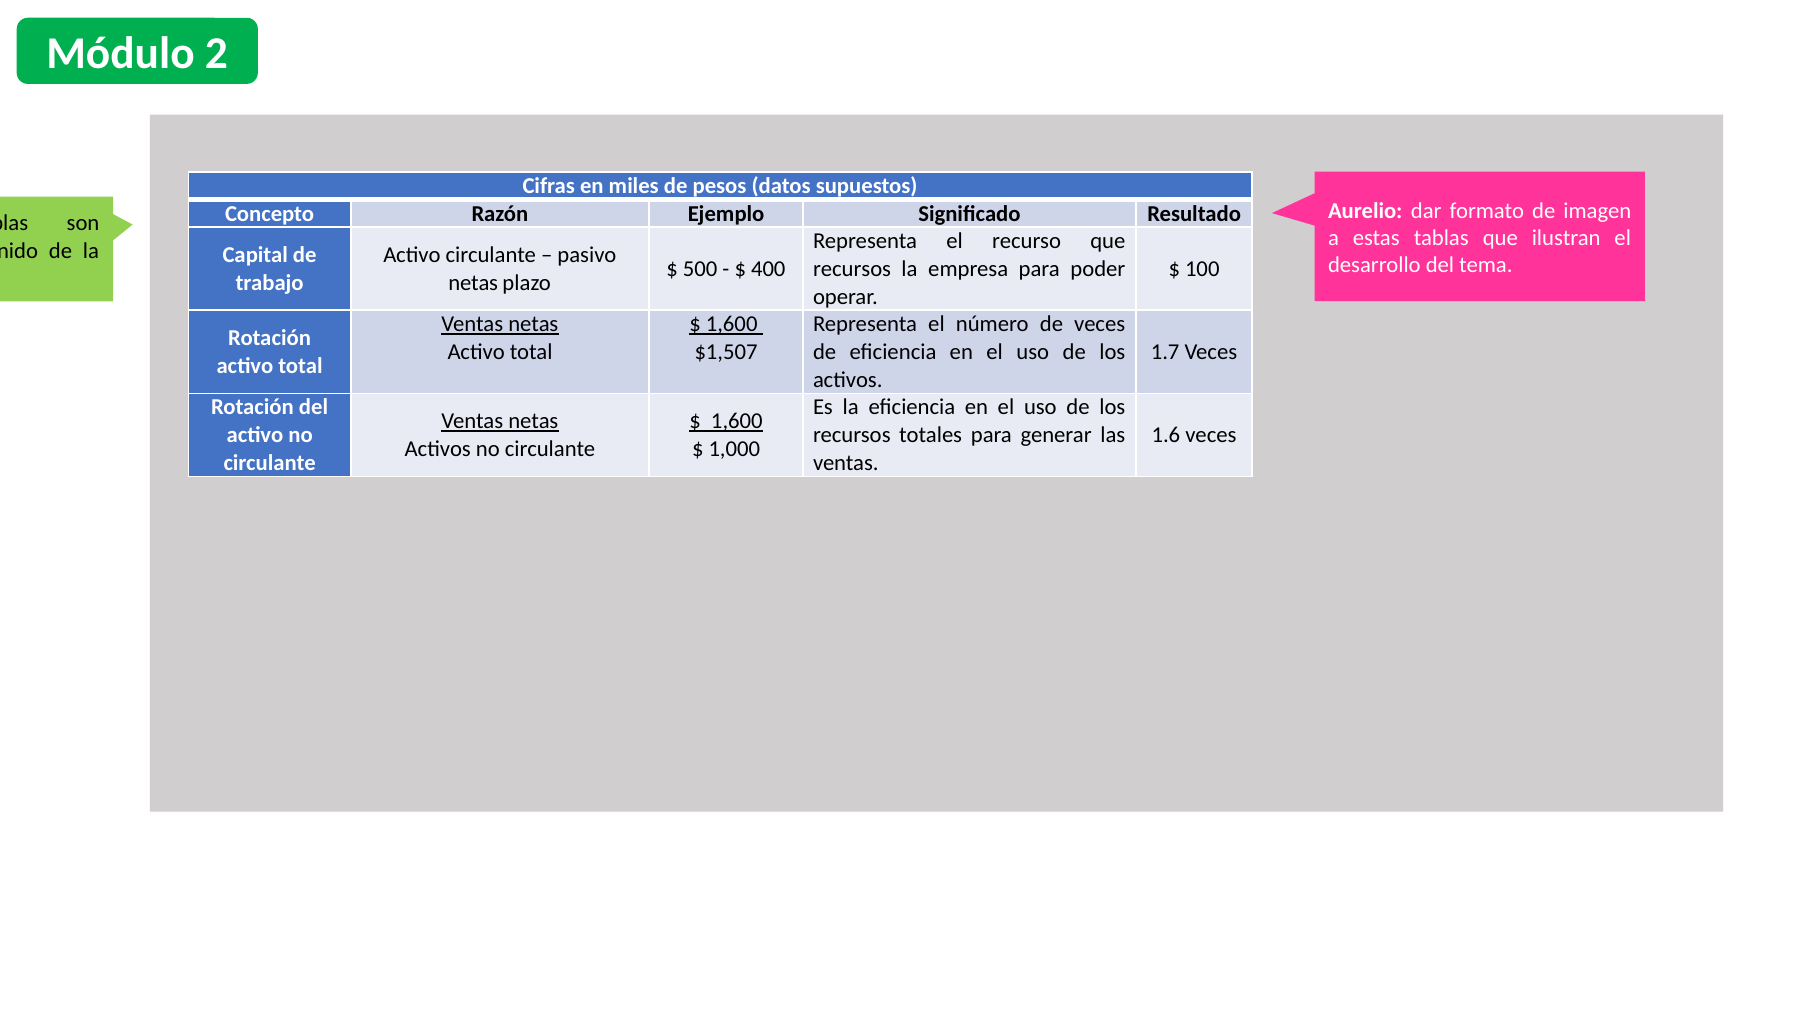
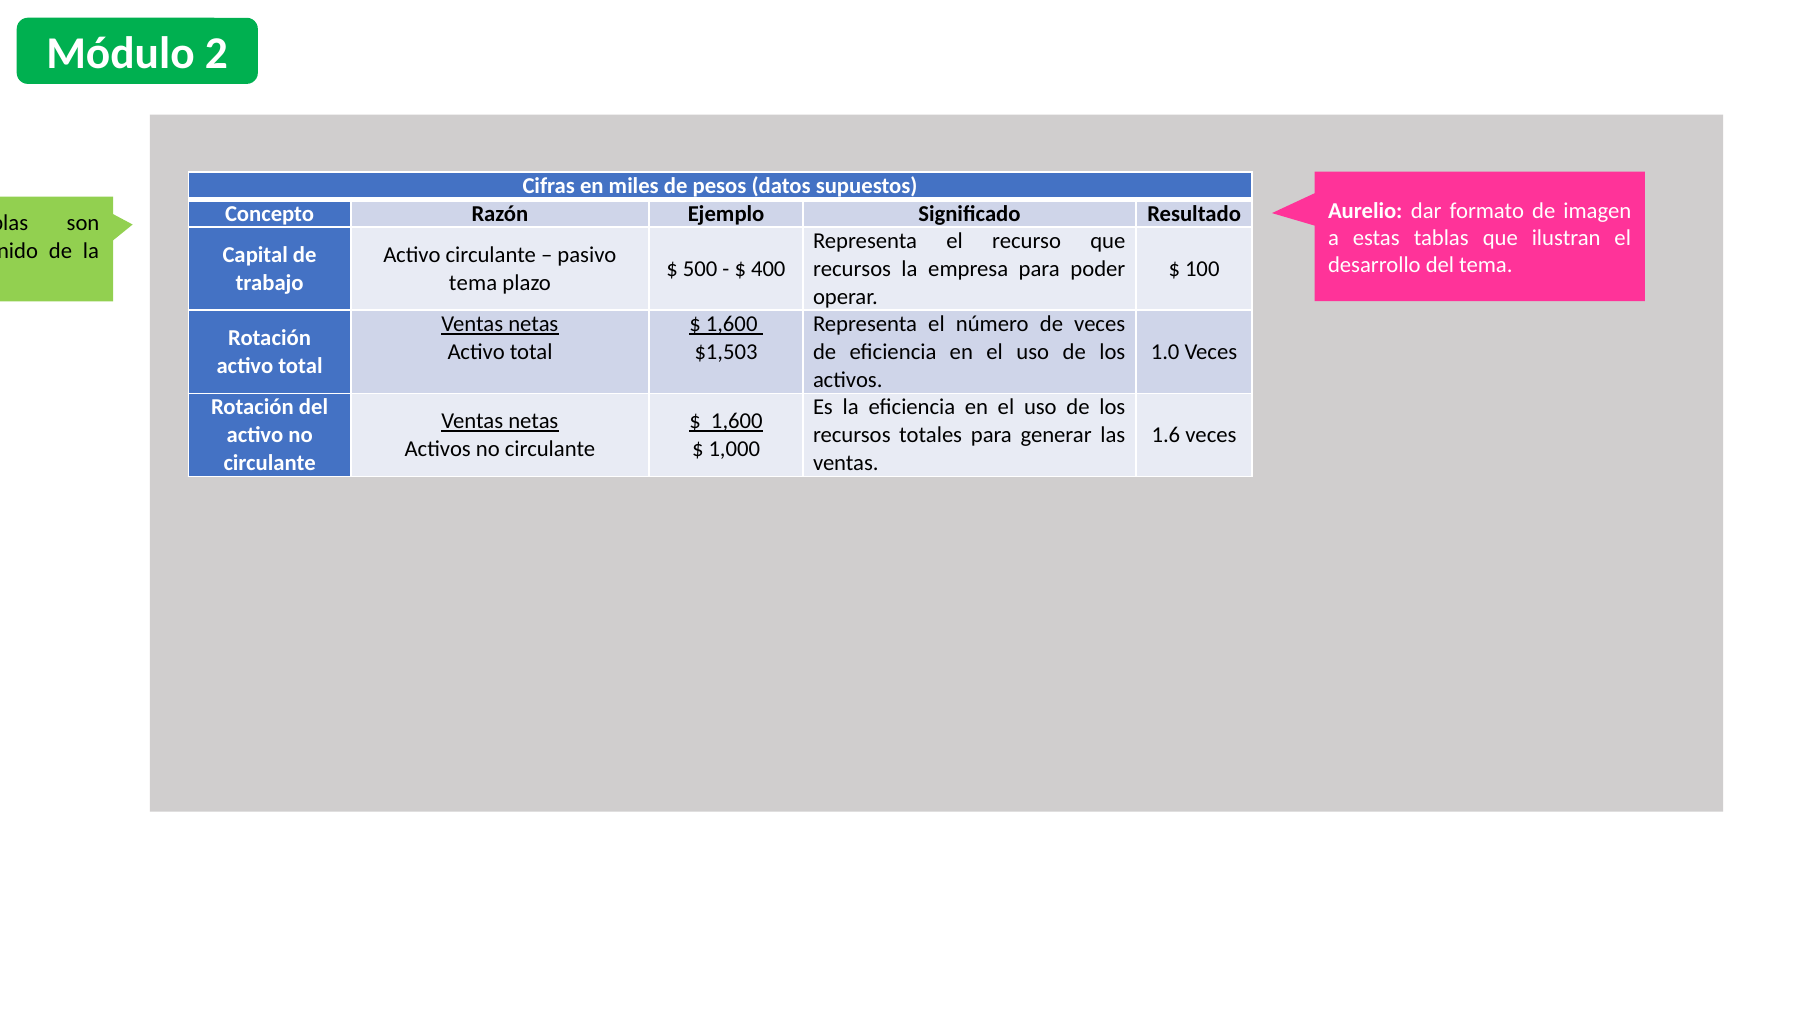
netas at (473, 283): netas -> tema
$1,507: $1,507 -> $1,503
1.7: 1.7 -> 1.0
